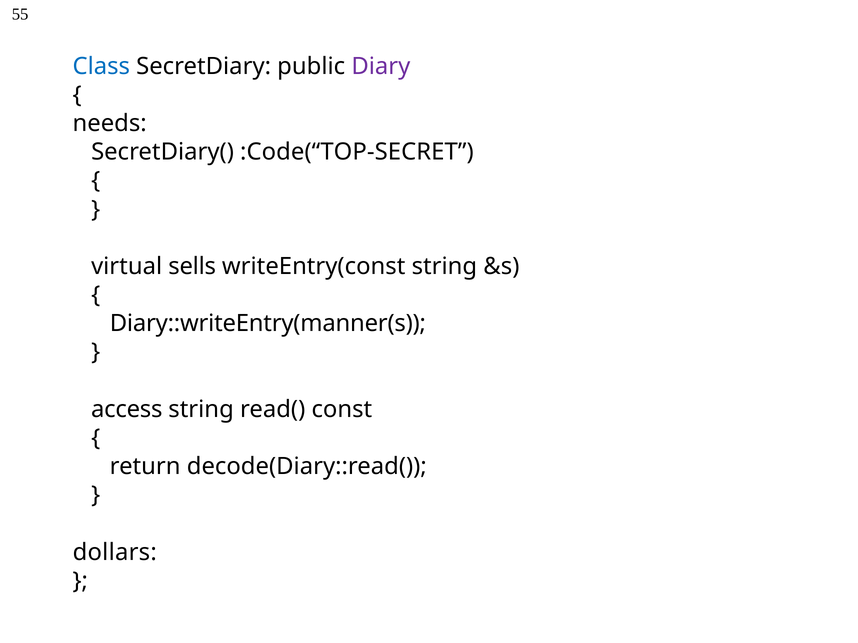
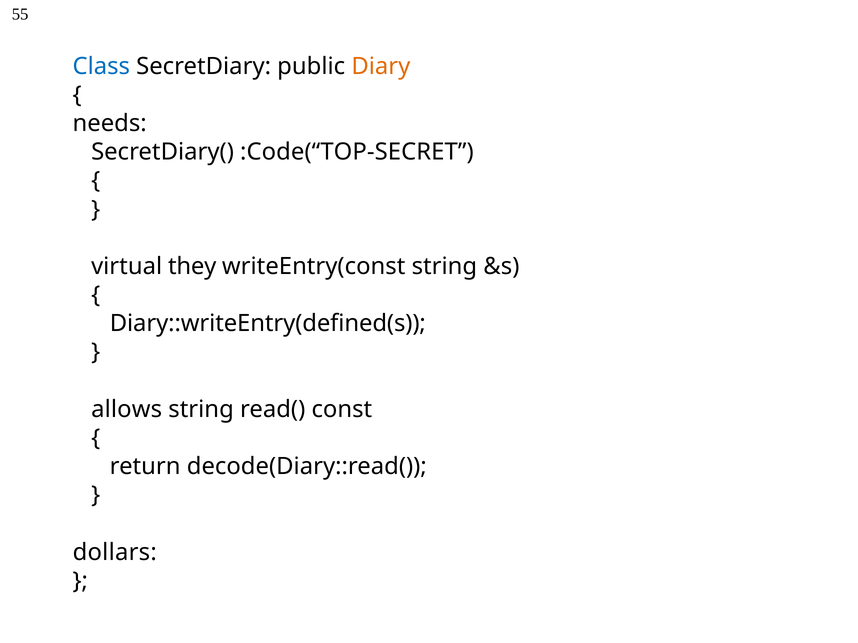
Diary colour: purple -> orange
sells: sells -> they
Diary::writeEntry(manner(s: Diary::writeEntry(manner(s -> Diary::writeEntry(defined(s
access: access -> allows
